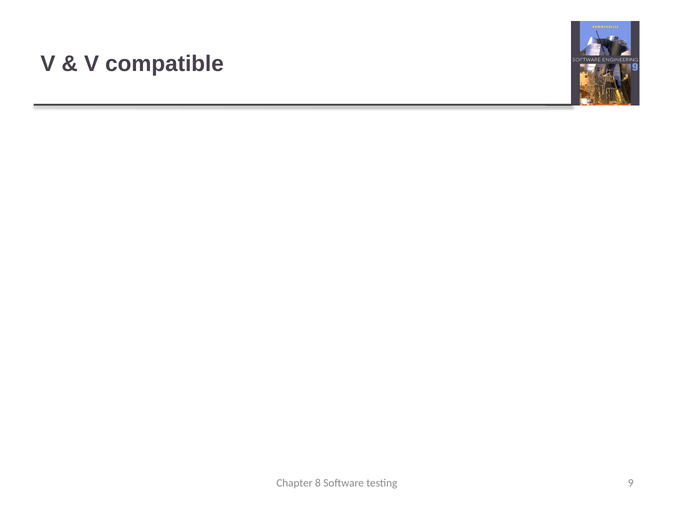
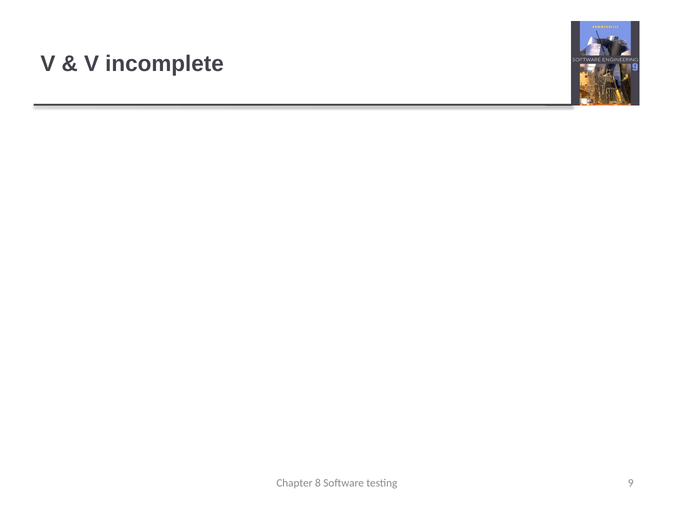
compatible: compatible -> incomplete
